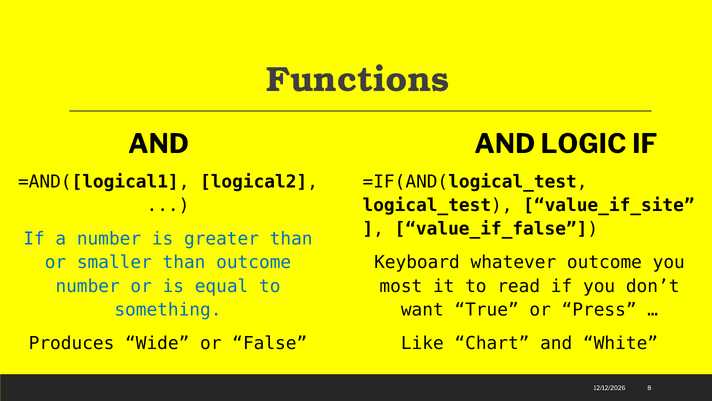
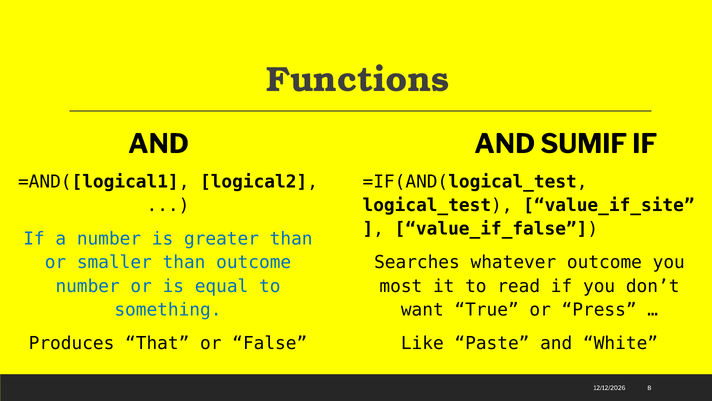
LOGIC: LOGIC -> SUMIF
Keyboard: Keyboard -> Searches
Wide: Wide -> That
Chart: Chart -> Paste
